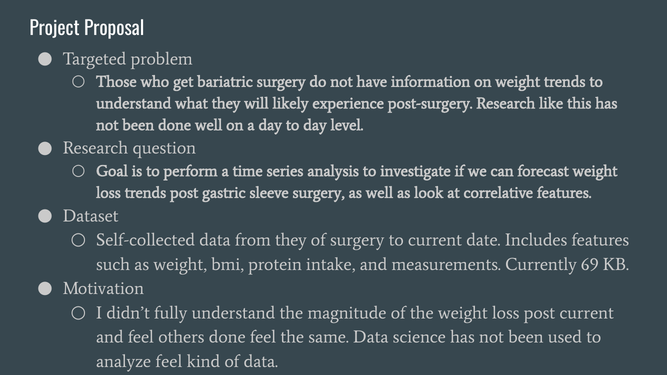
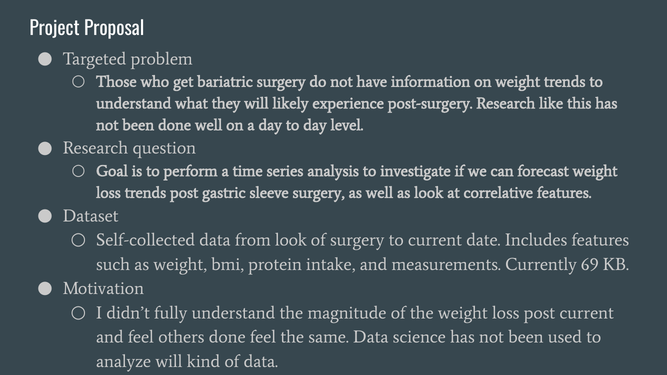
from they: they -> look
analyze feel: feel -> will
